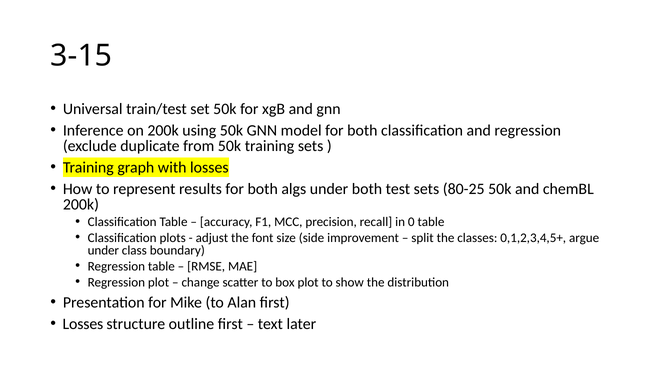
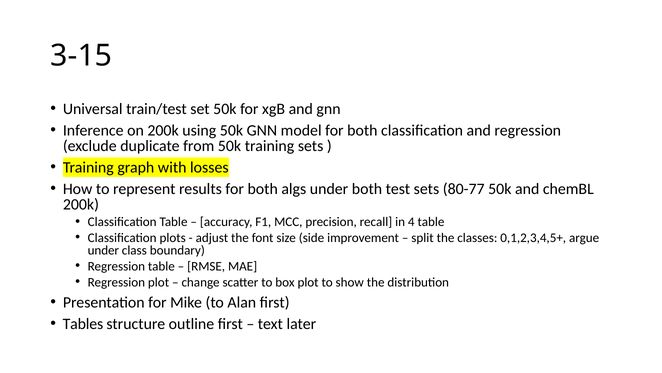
80-25: 80-25 -> 80-77
0: 0 -> 4
Losses at (83, 323): Losses -> Tables
